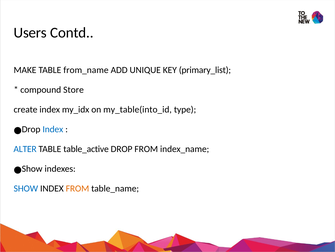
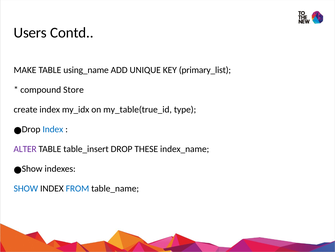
from_name: from_name -> using_name
my_table(into_id: my_table(into_id -> my_table(true_id
ALTER colour: blue -> purple
table_active: table_active -> table_insert
DROP FROM: FROM -> THESE
FROM at (77, 188) colour: orange -> blue
